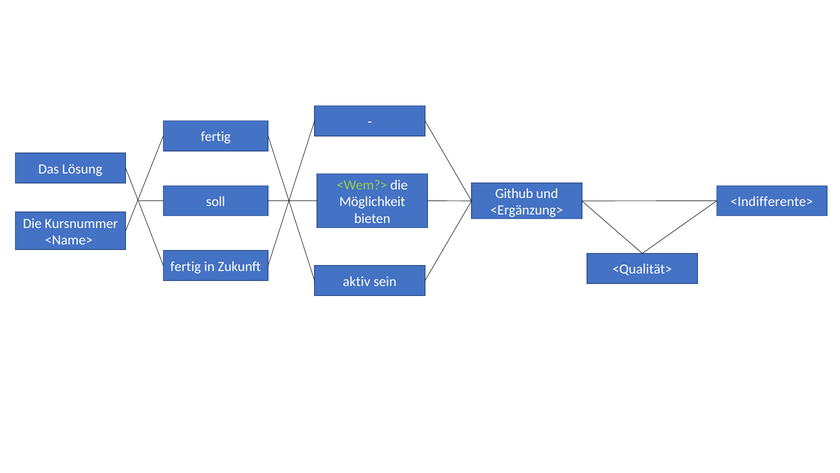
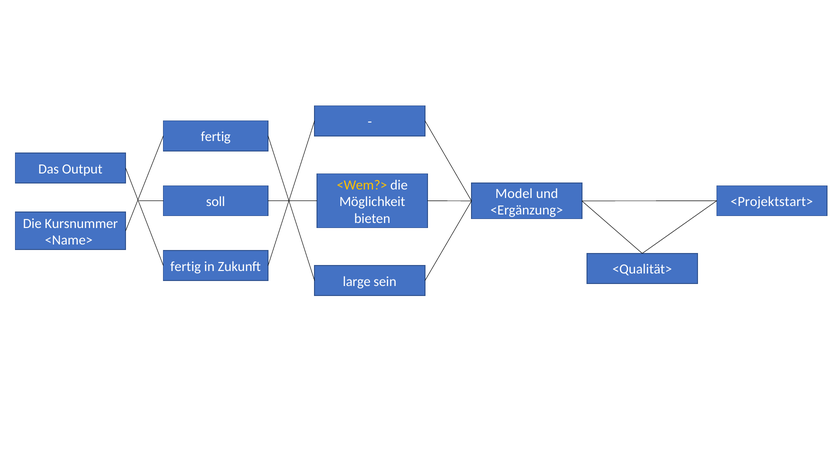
Lösung: Lösung -> Output
<Wem?> colour: light green -> yellow
Github: Github -> Model
<Indifferente>: <Indifferente> -> <Projektstart>
aktiv: aktiv -> large
